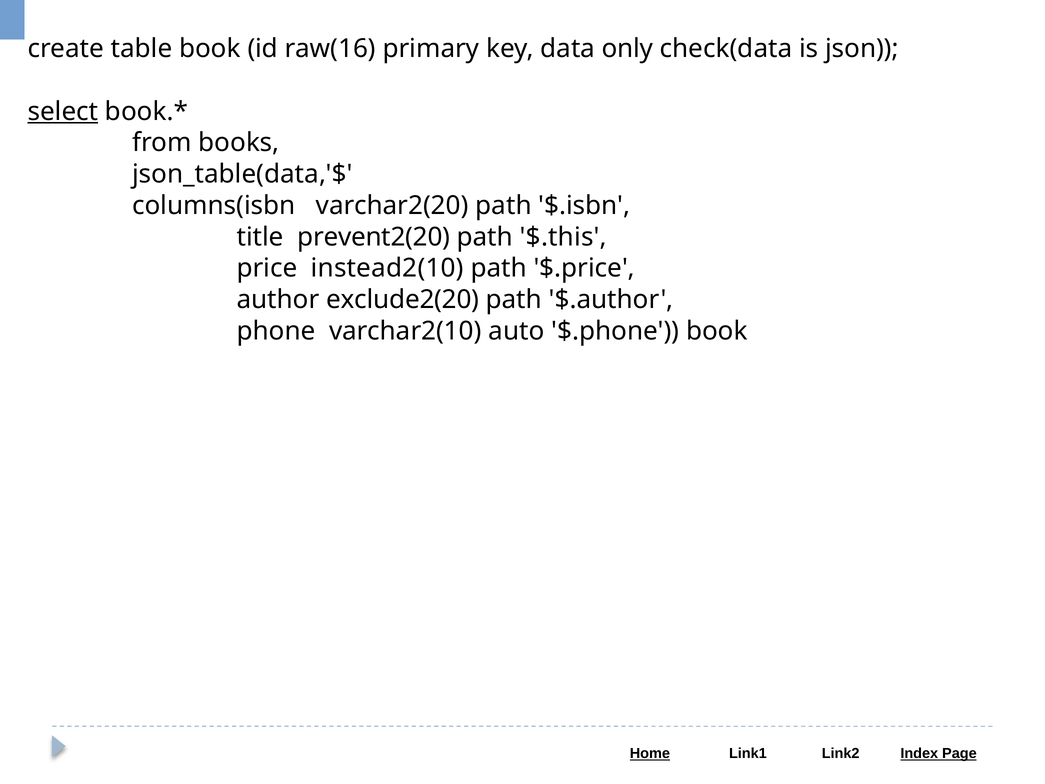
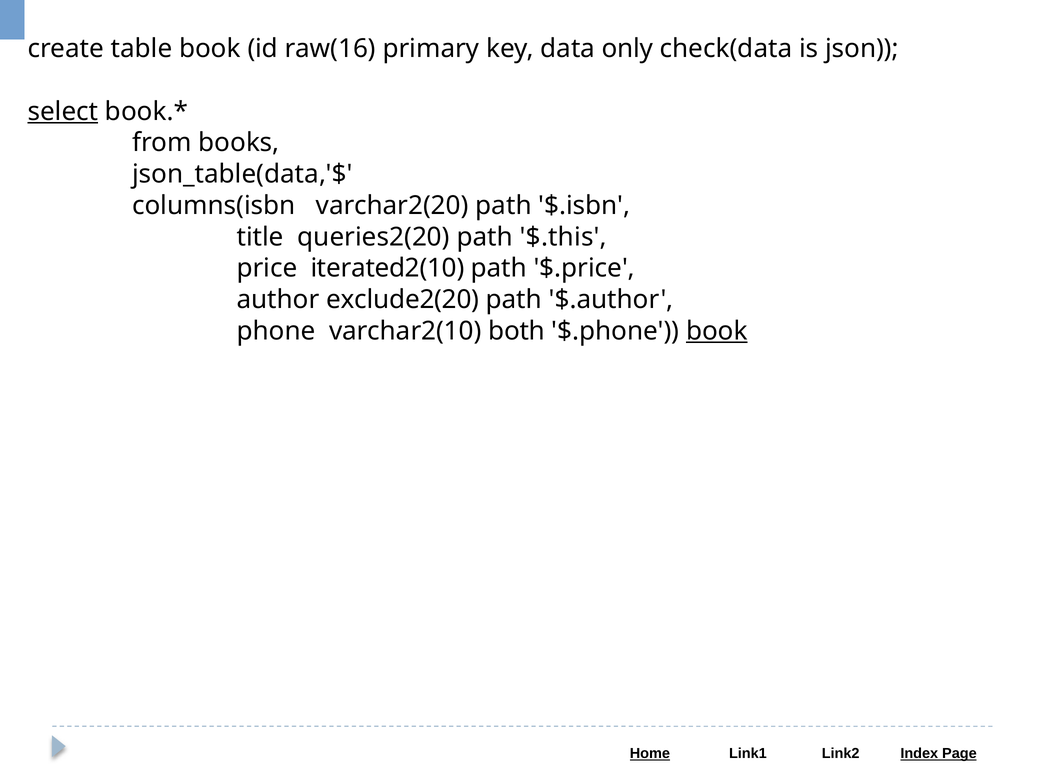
prevent2(20: prevent2(20 -> queries2(20
instead2(10: instead2(10 -> iterated2(10
auto: auto -> both
book at (717, 331) underline: none -> present
